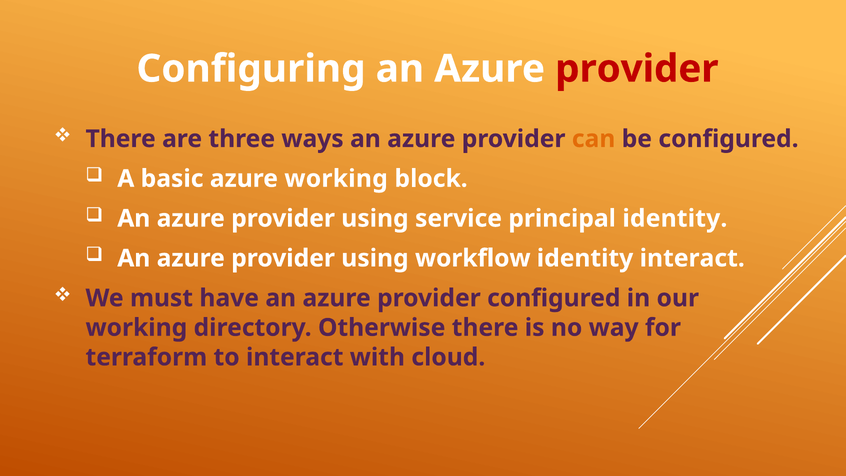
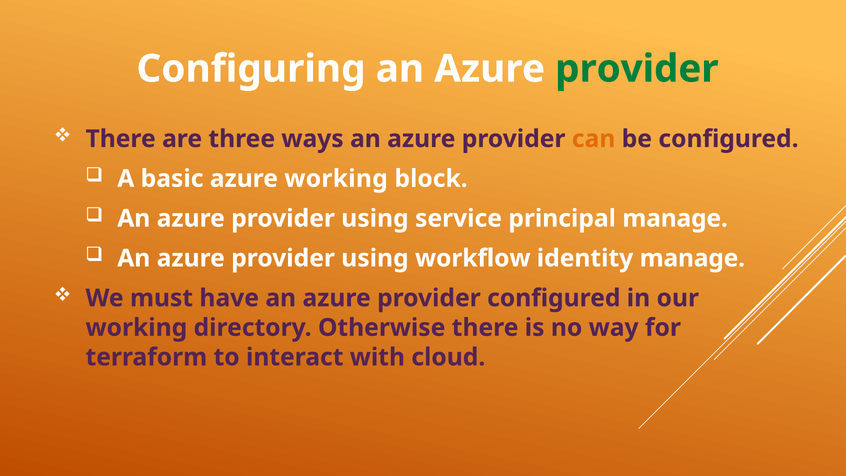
provider at (637, 69) colour: red -> green
principal identity: identity -> manage
identity interact: interact -> manage
